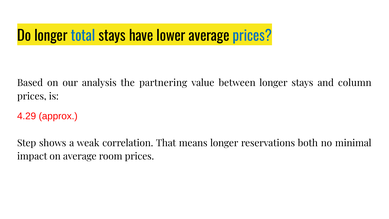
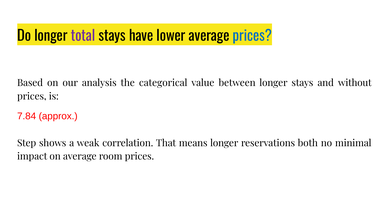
total colour: blue -> purple
partnering: partnering -> categorical
column: column -> without
4.29: 4.29 -> 7.84
